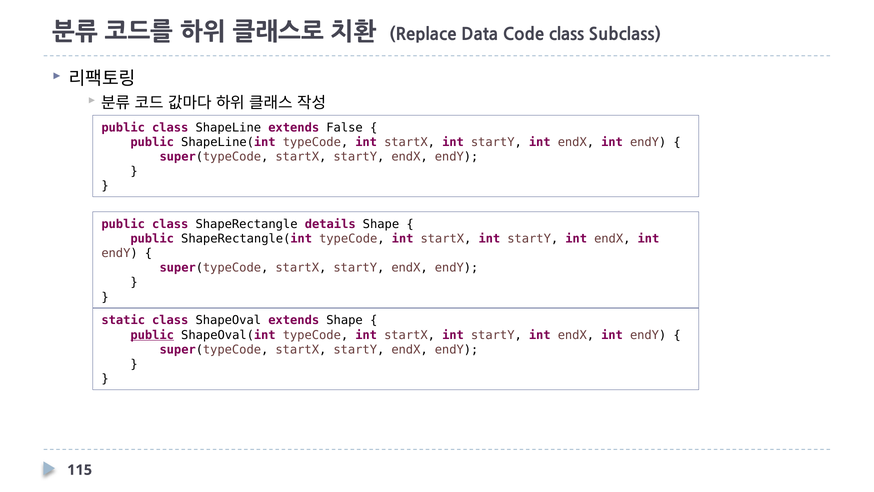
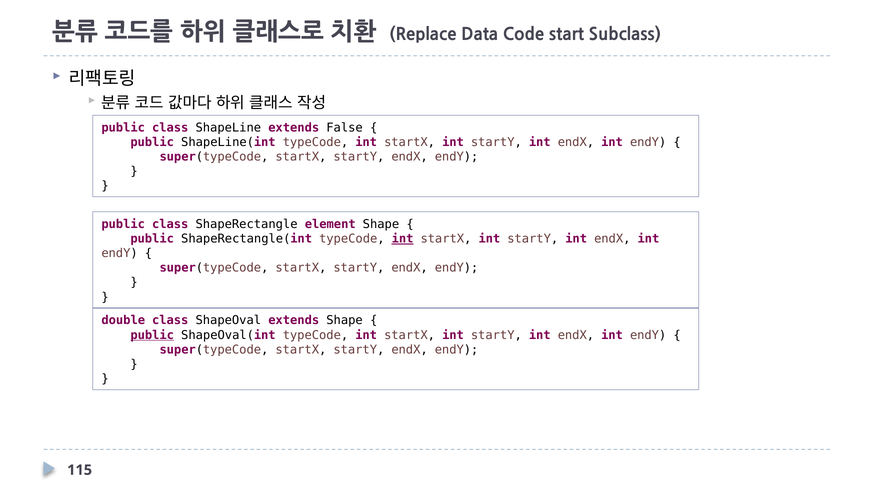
Code class: class -> start
details: details -> element
int at (403, 239) underline: none -> present
static: static -> double
